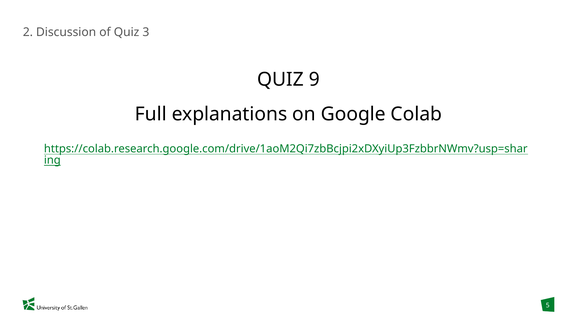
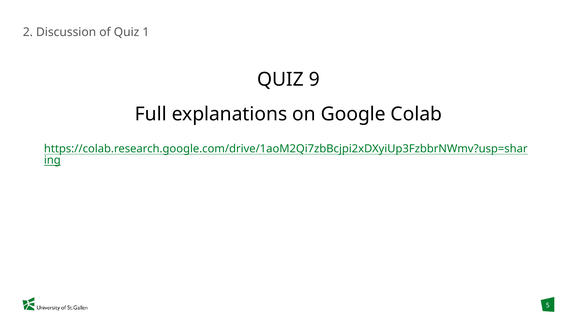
3: 3 -> 1
